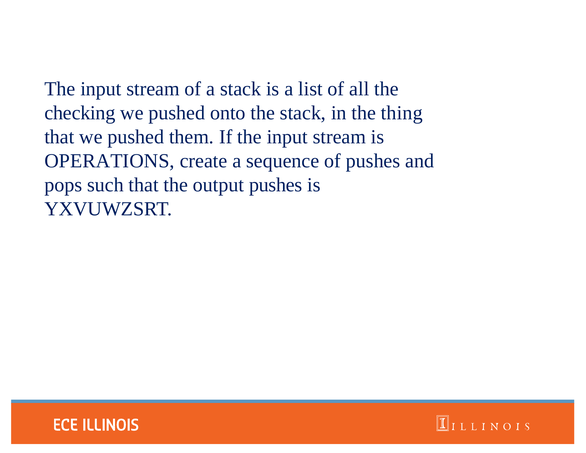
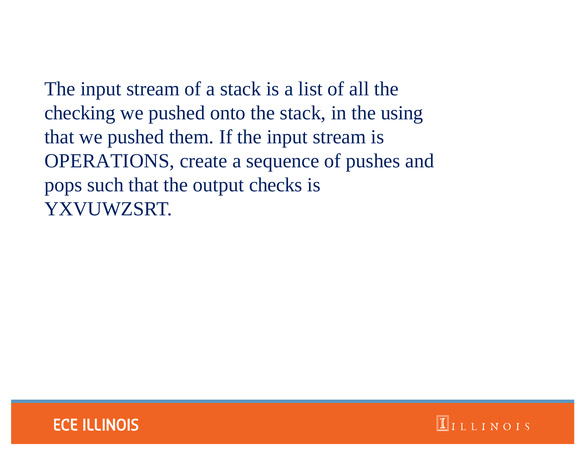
thing: thing -> using
output pushes: pushes -> checks
